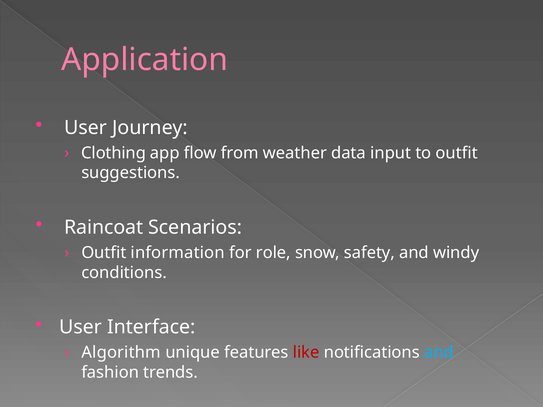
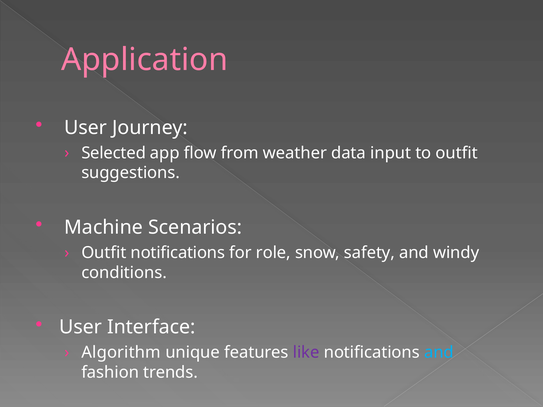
Clothing: Clothing -> Selected
Raincoat: Raincoat -> Machine
Outfit information: information -> notifications
like colour: red -> purple
